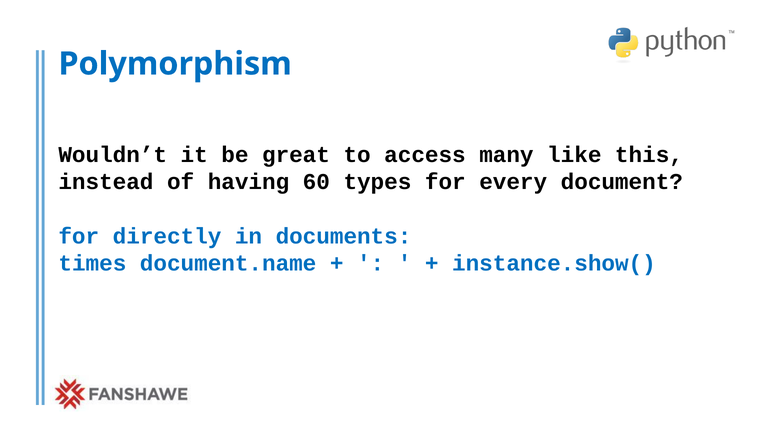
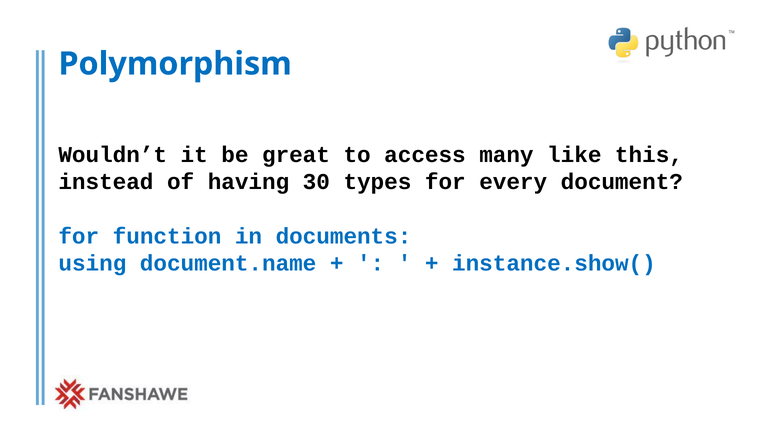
60: 60 -> 30
directly: directly -> function
times: times -> using
